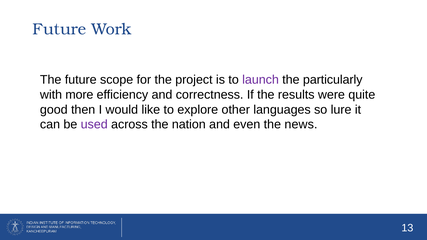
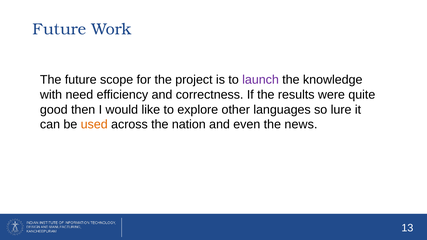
particularly: particularly -> knowledge
more: more -> need
used colour: purple -> orange
